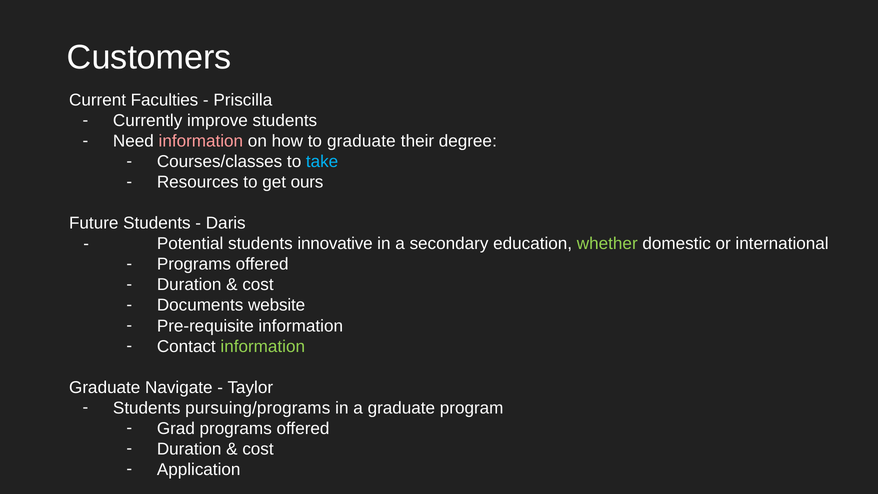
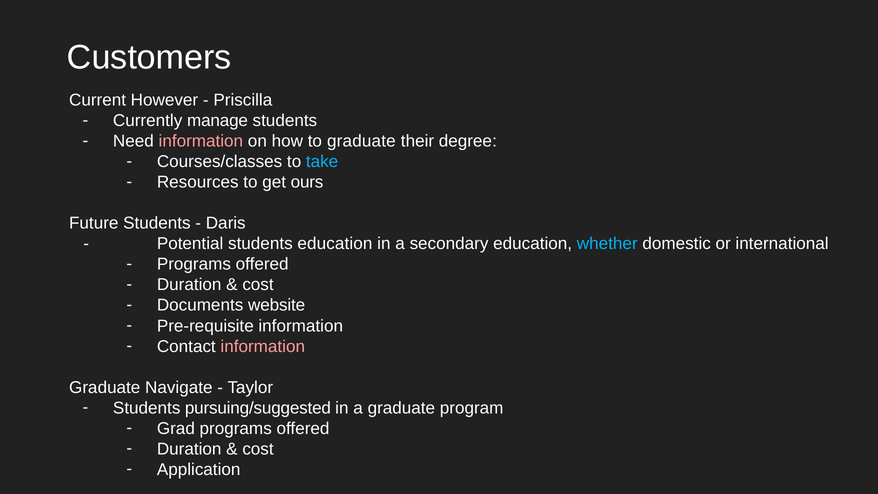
Faculties: Faculties -> However
improve: improve -> manage
students innovative: innovative -> education
whether colour: light green -> light blue
information at (263, 346) colour: light green -> pink
pursuing/programs: pursuing/programs -> pursuing/suggested
